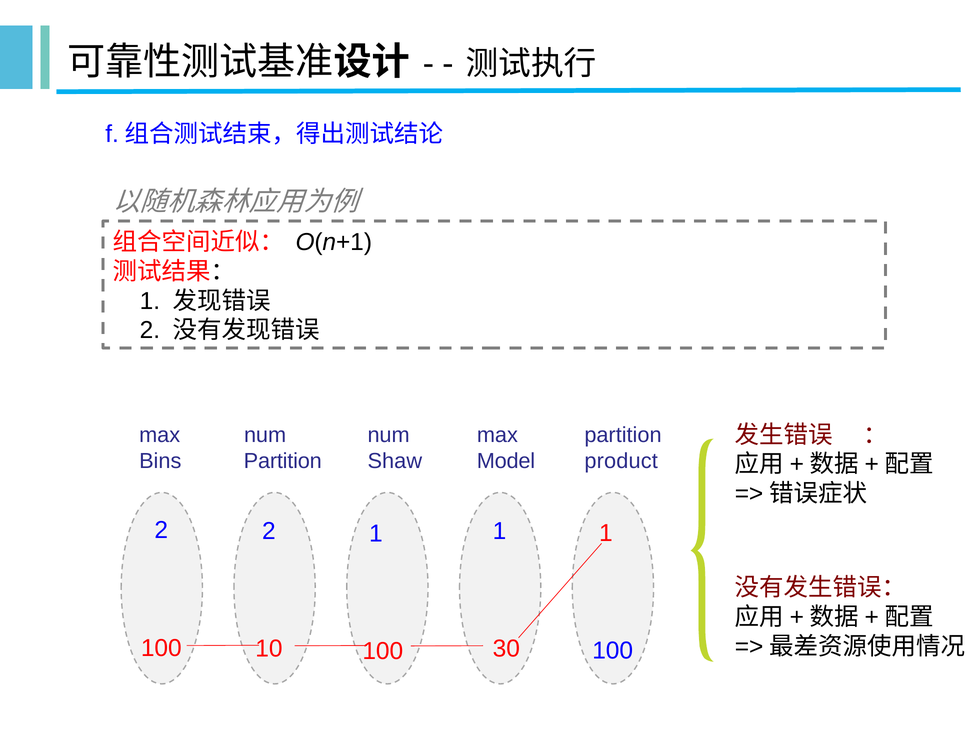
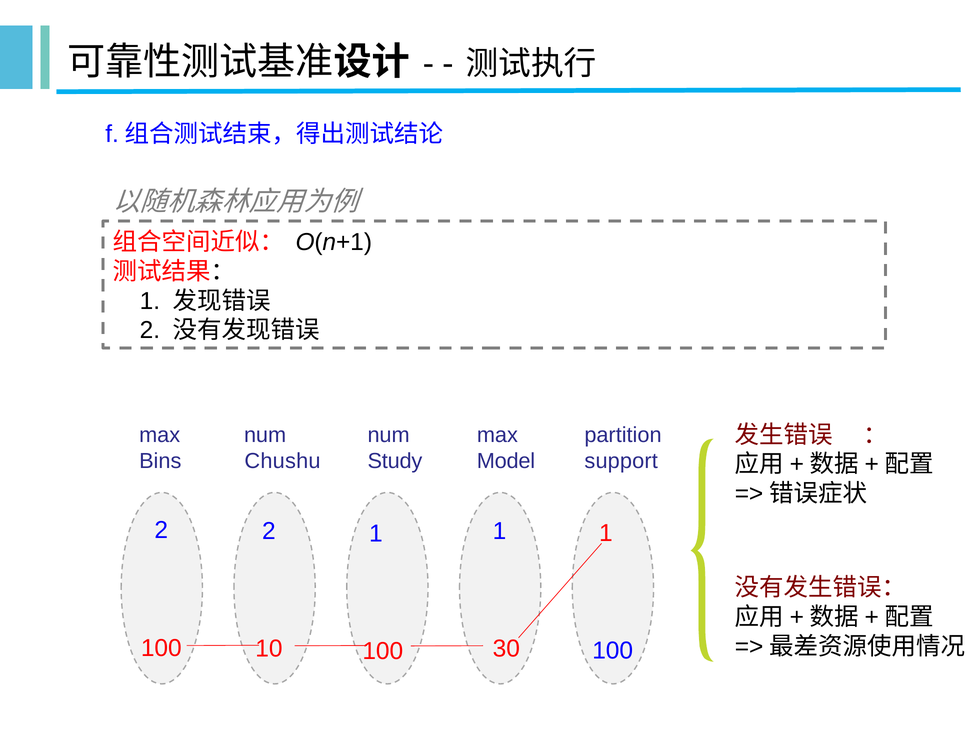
Partition at (283, 461): Partition -> Chushu
Shaw: Shaw -> Study
product: product -> support
